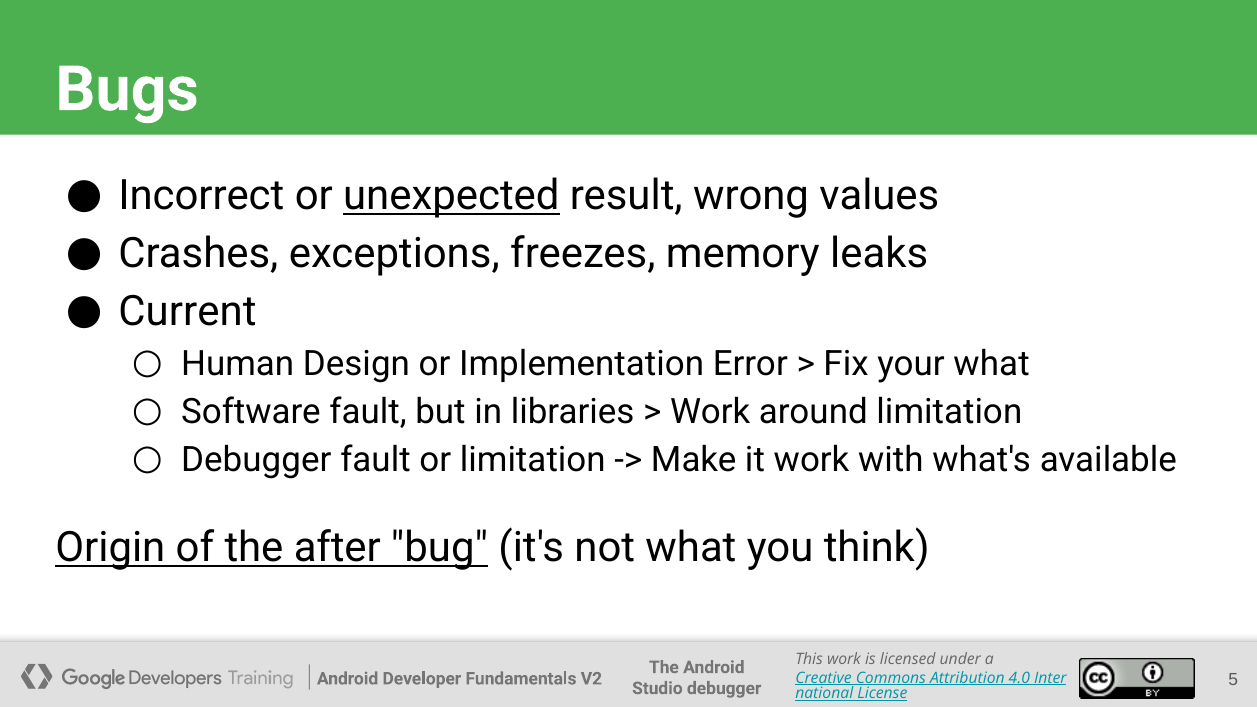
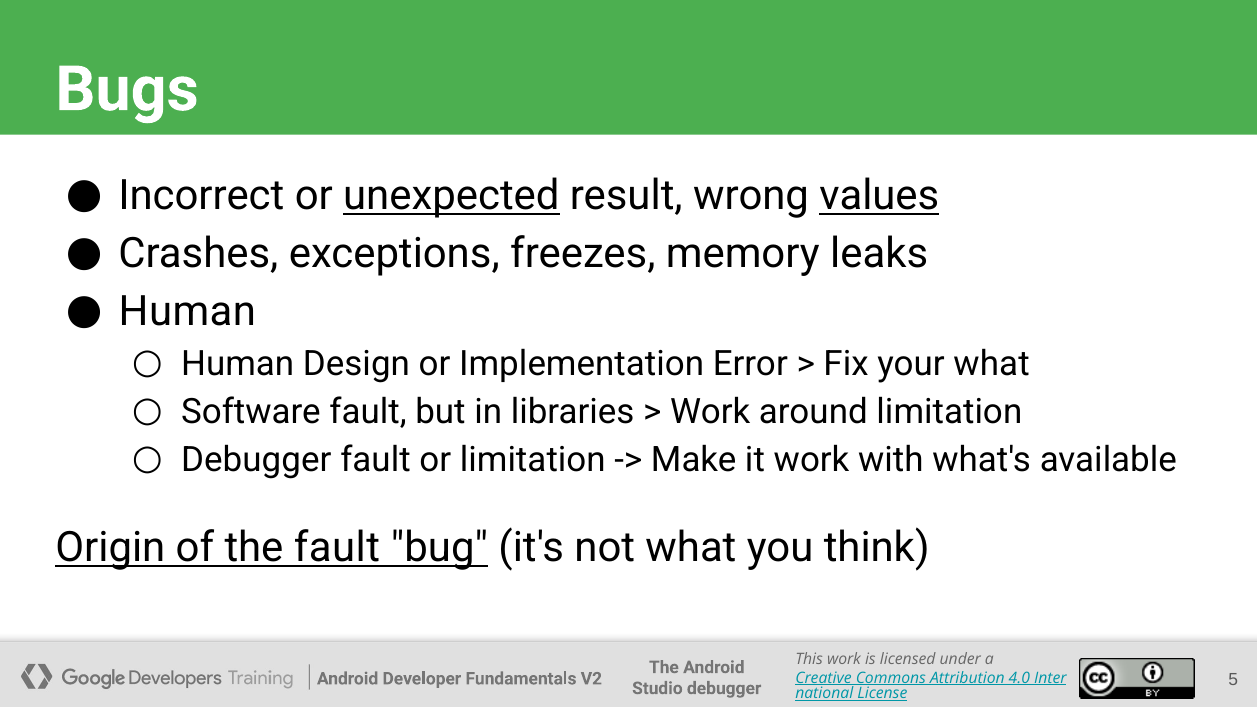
values underline: none -> present
Current at (187, 312): Current -> Human
the after: after -> fault
